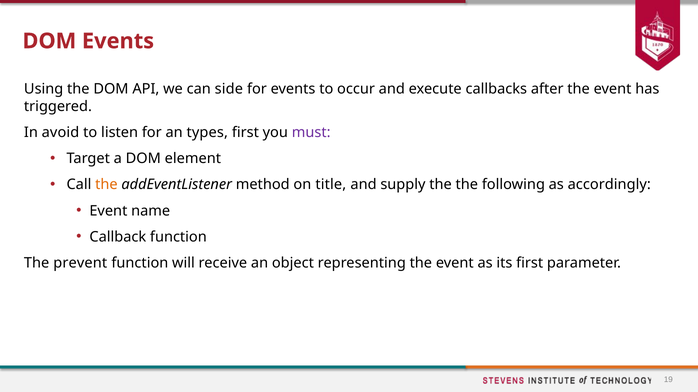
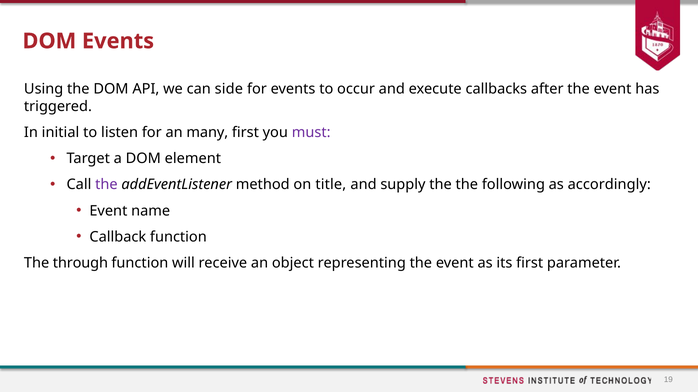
avoid: avoid -> initial
types: types -> many
the at (106, 185) colour: orange -> purple
prevent: prevent -> through
